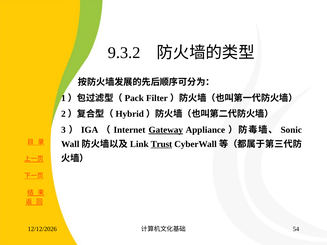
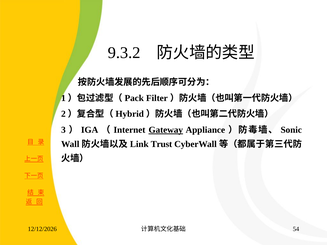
Trust underline: present -> none
